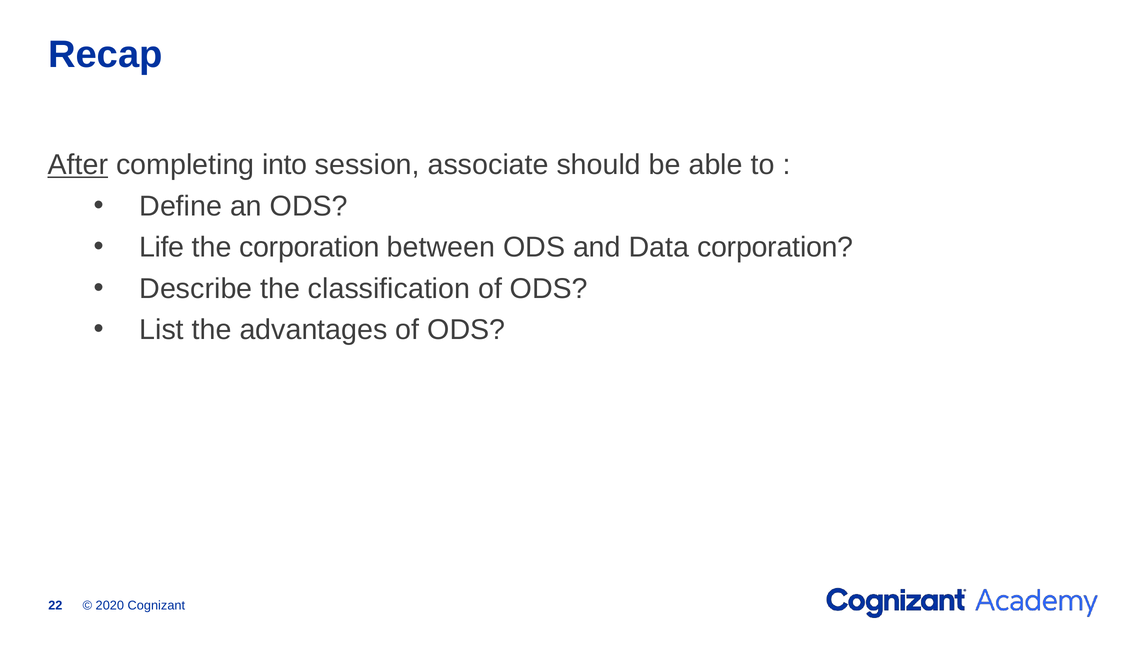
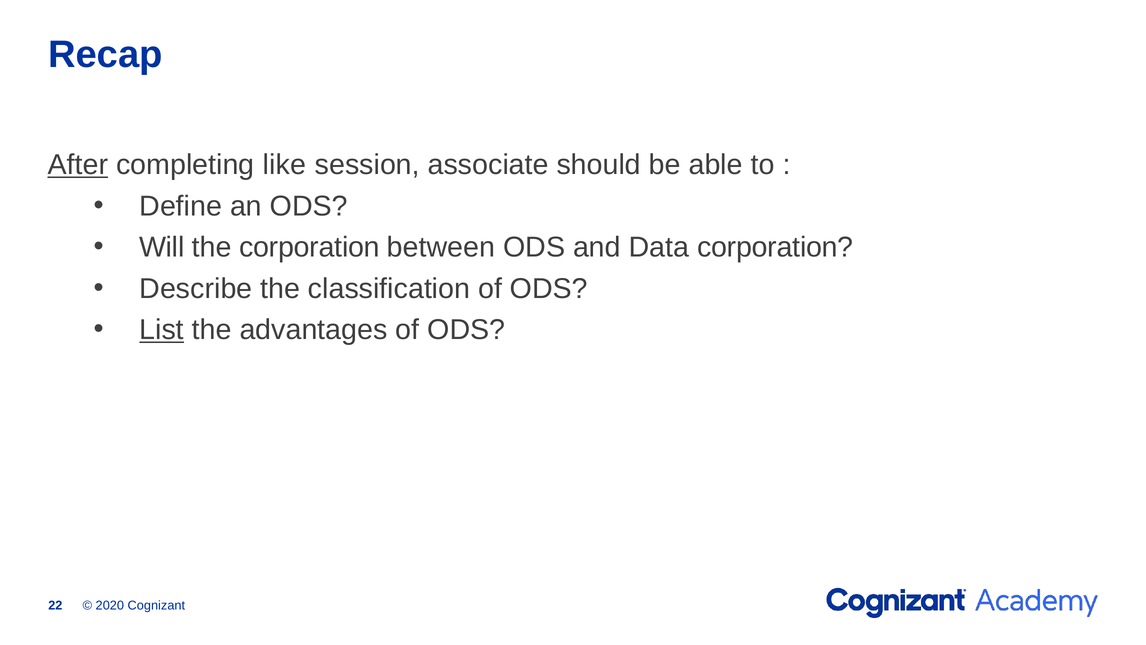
into: into -> like
Life: Life -> Will
List underline: none -> present
